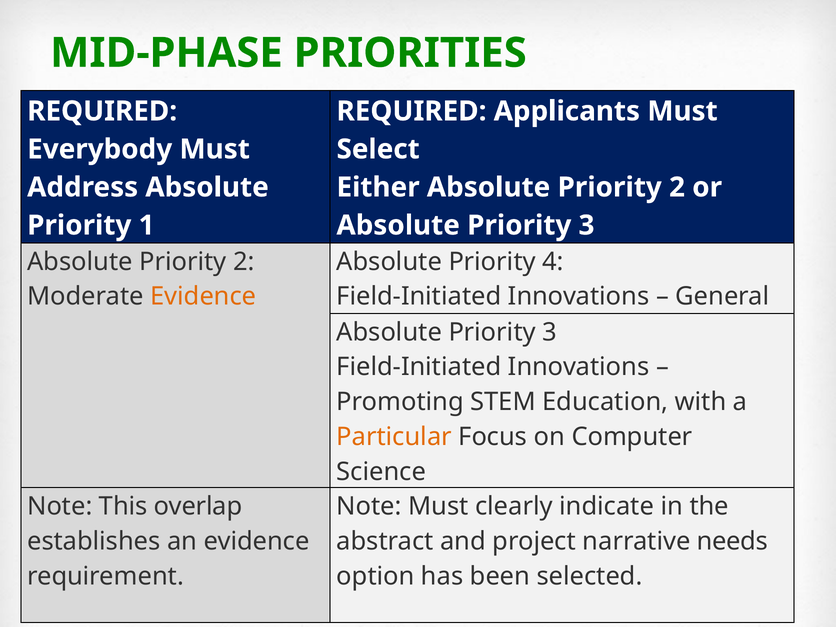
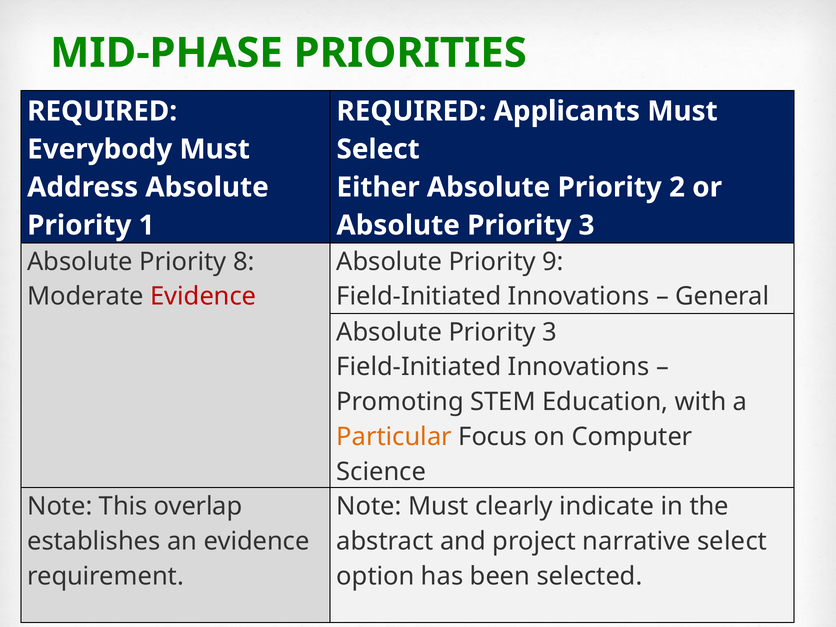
2 at (244, 262): 2 -> 8
4: 4 -> 9
Evidence at (203, 297) colour: orange -> red
narrative needs: needs -> select
